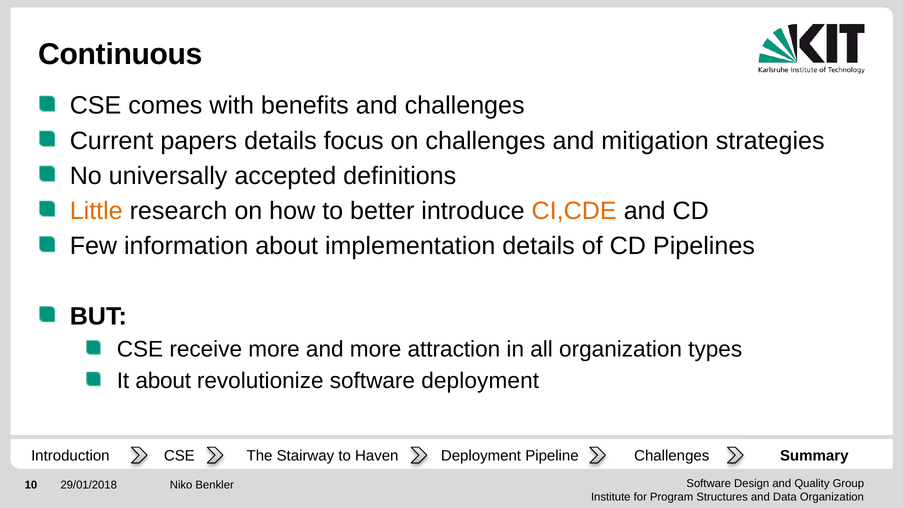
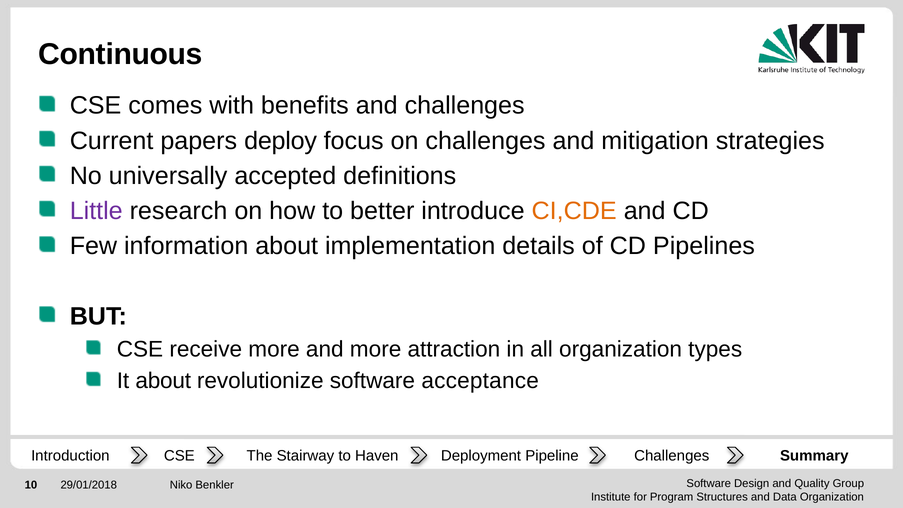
papers details: details -> deploy
Little colour: orange -> purple
software deployment: deployment -> acceptance
